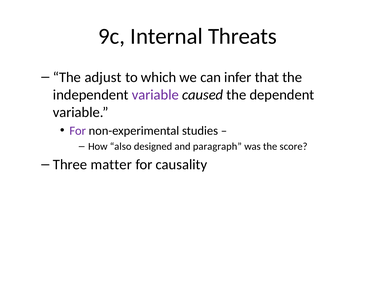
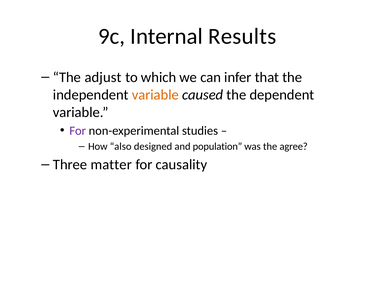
Threats: Threats -> Results
variable at (155, 95) colour: purple -> orange
paragraph: paragraph -> population
score: score -> agree
